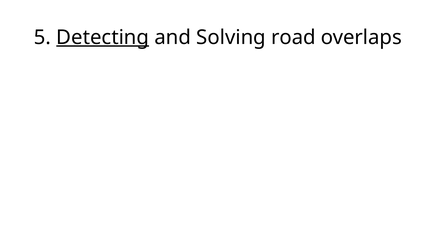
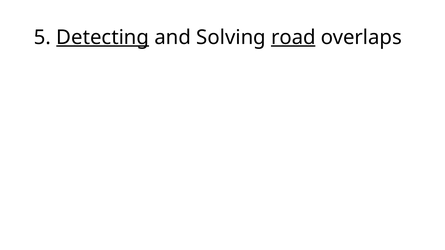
road underline: none -> present
